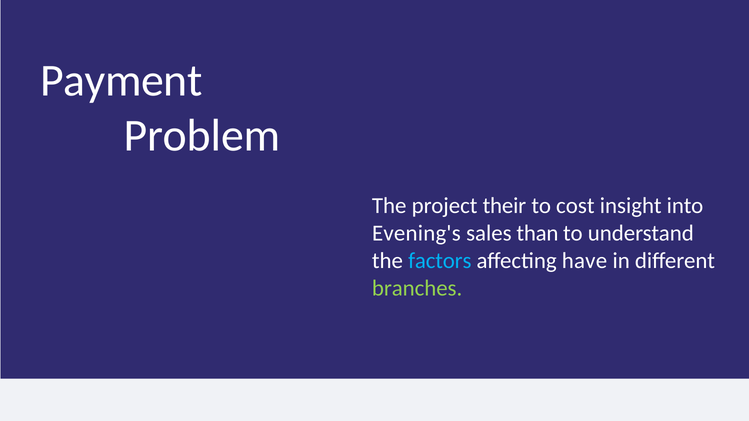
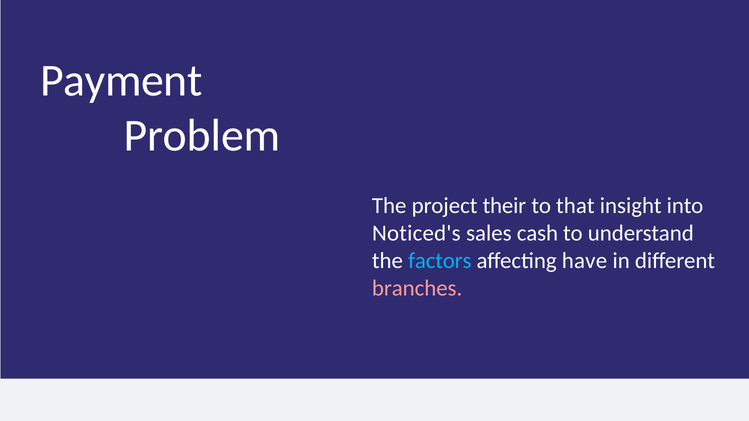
cost: cost -> that
Evening's: Evening's -> Noticed's
than: than -> cash
branches colour: light green -> pink
